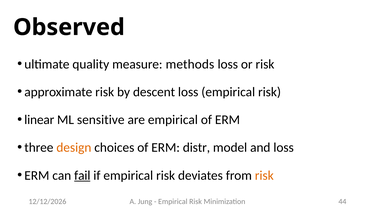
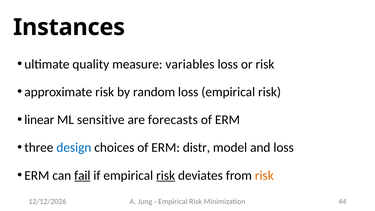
Observed: Observed -> Instances
methods: methods -> variables
descent: descent -> random
are empirical: empirical -> forecasts
design colour: orange -> blue
risk at (166, 175) underline: none -> present
